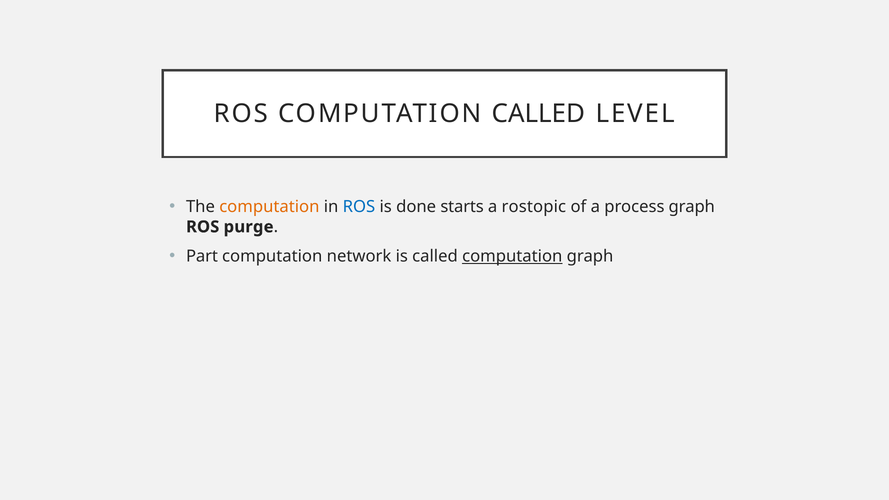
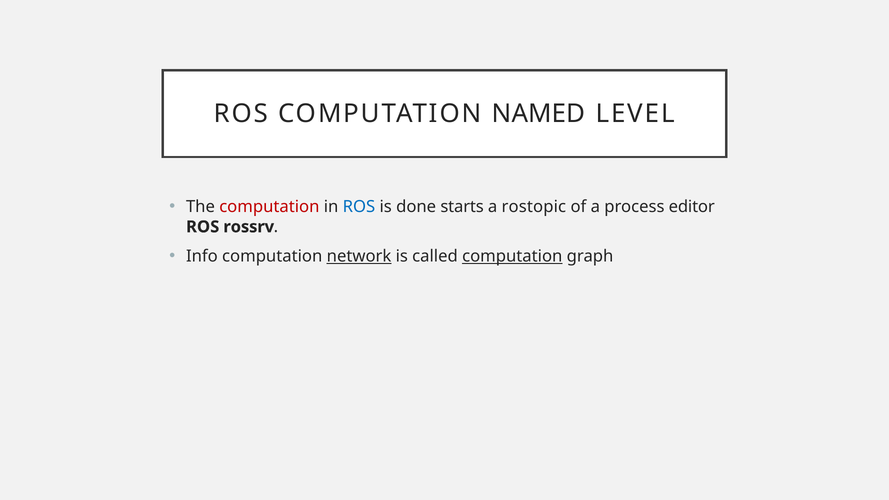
COMPUTATION CALLED: CALLED -> NAMED
computation at (269, 207) colour: orange -> red
process graph: graph -> editor
purge: purge -> rossrv
Part: Part -> Info
network underline: none -> present
